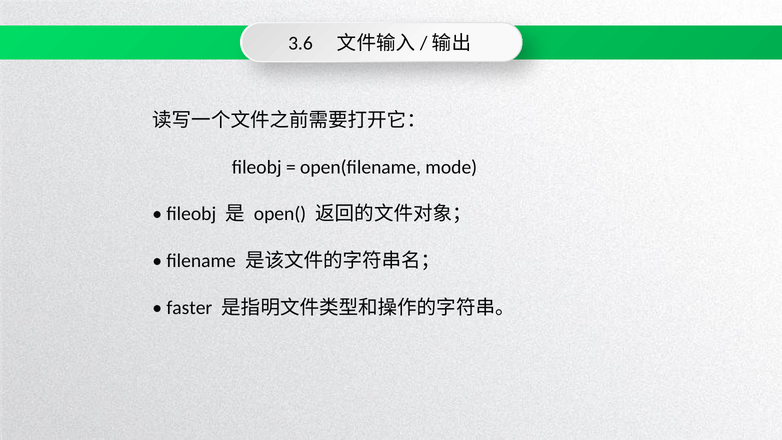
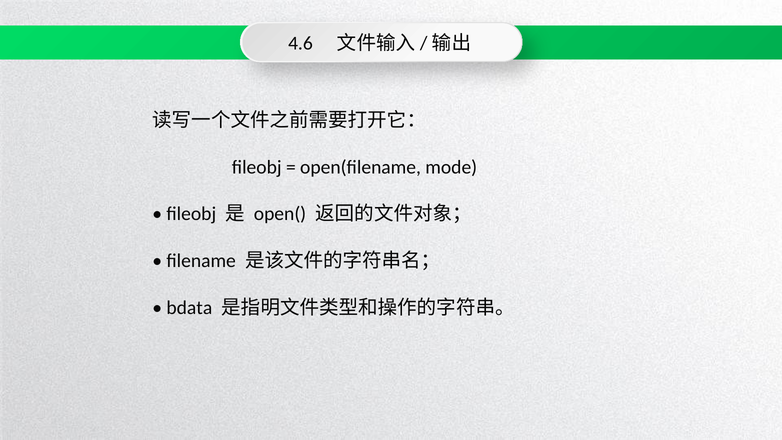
3.6: 3.6 -> 4.6
faster: faster -> bdata
